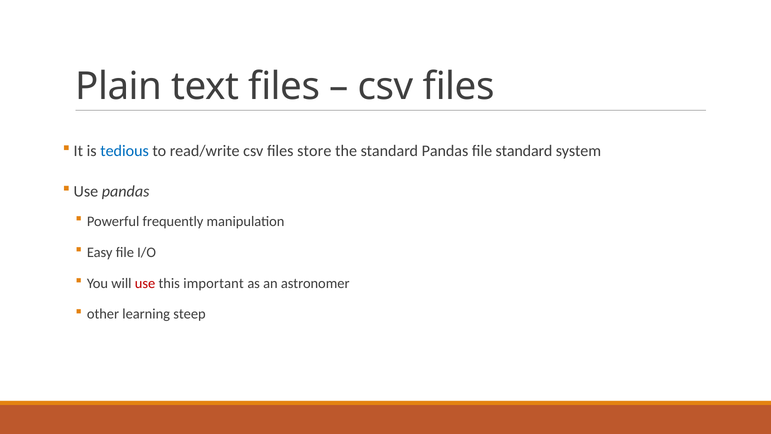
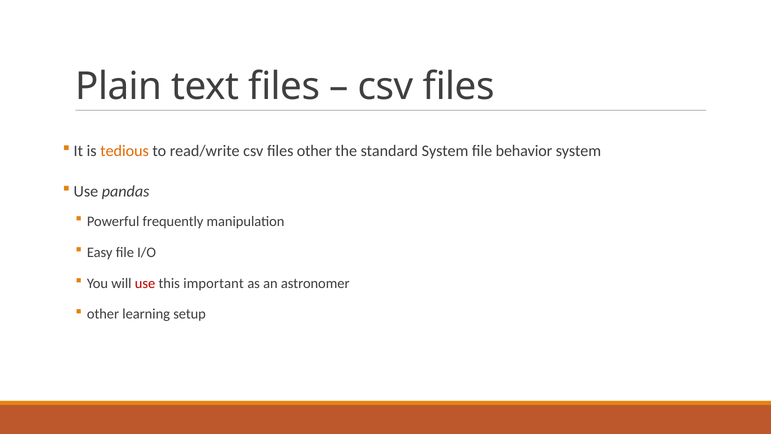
tedious colour: blue -> orange
files store: store -> other
standard Pandas: Pandas -> System
file standard: standard -> behavior
steep: steep -> setup
